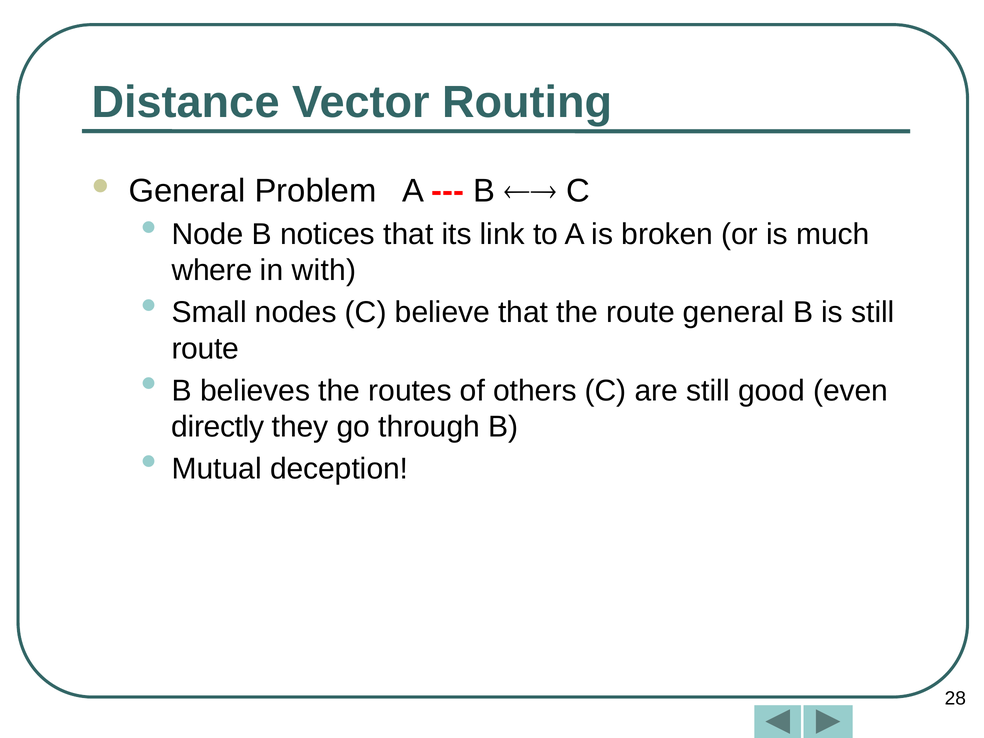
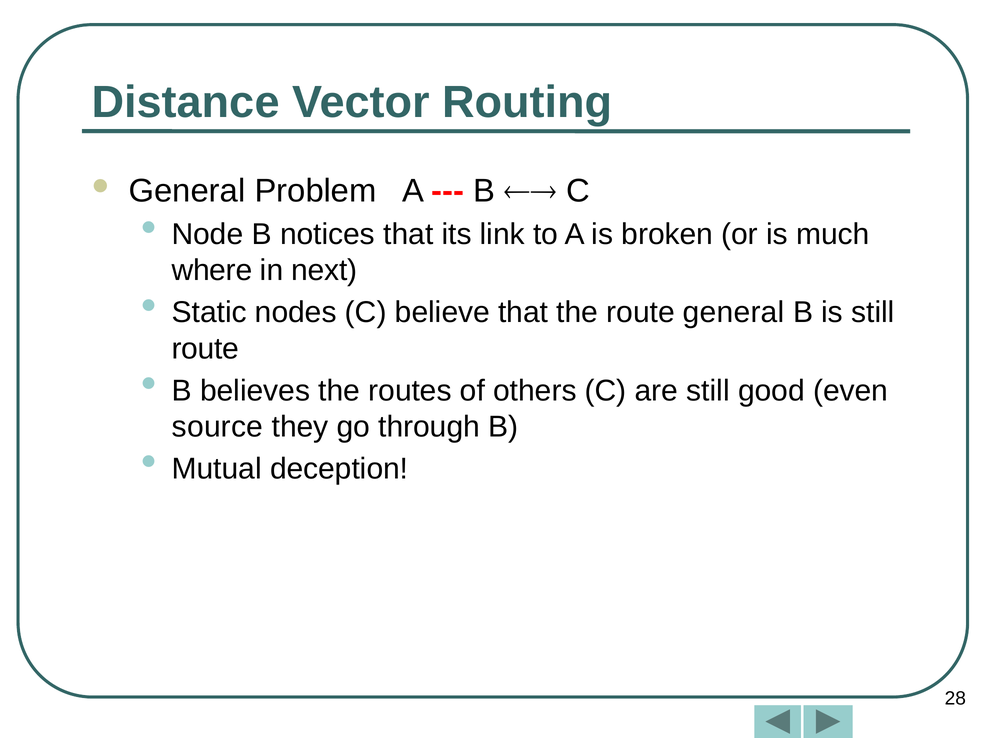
with: with -> next
Small: Small -> Static
directly: directly -> source
